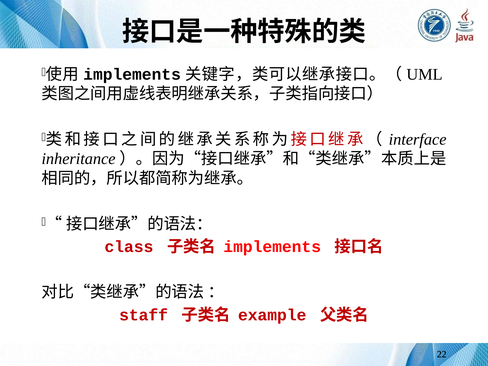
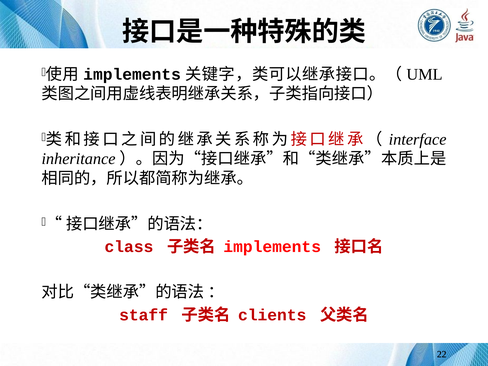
example: example -> clients
